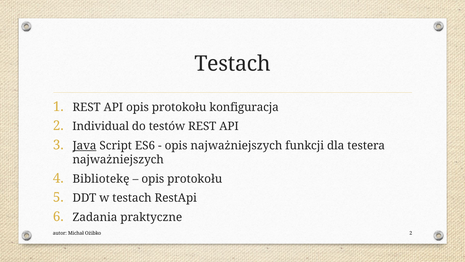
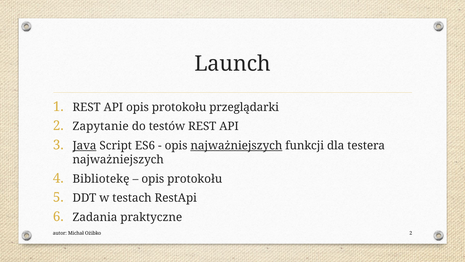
Testach at (233, 64): Testach -> Launch
konfiguracja: konfiguracja -> przeglądarki
Individual: Individual -> Zapytanie
najważniejszych at (236, 145) underline: none -> present
